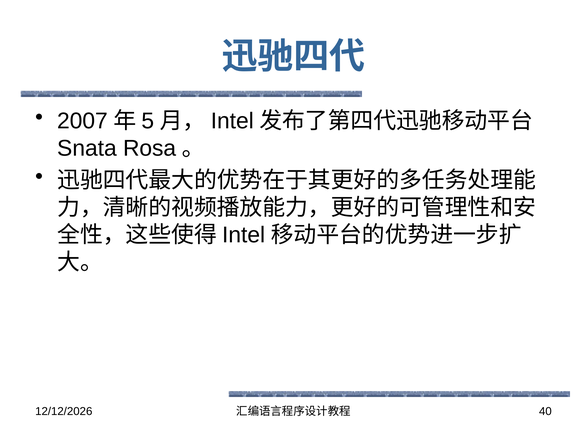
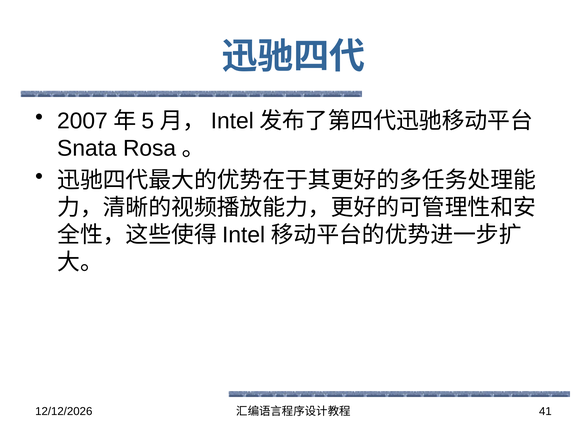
40: 40 -> 41
